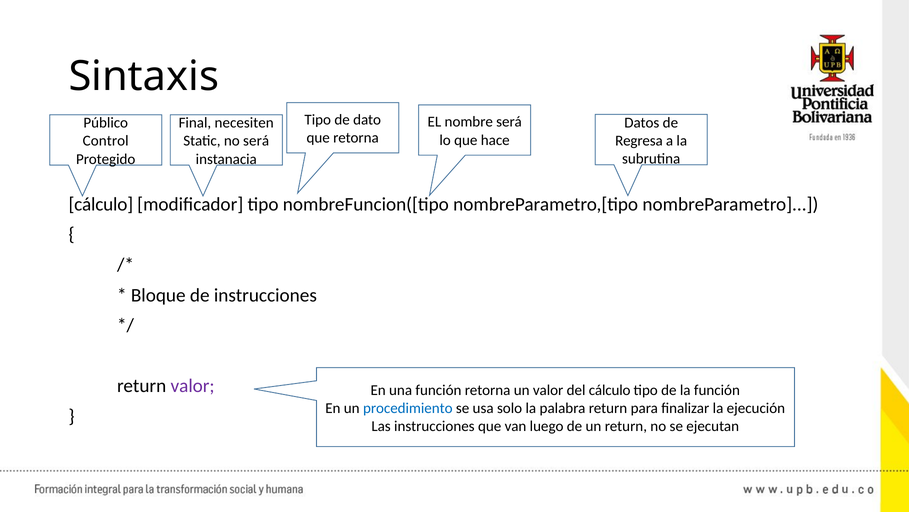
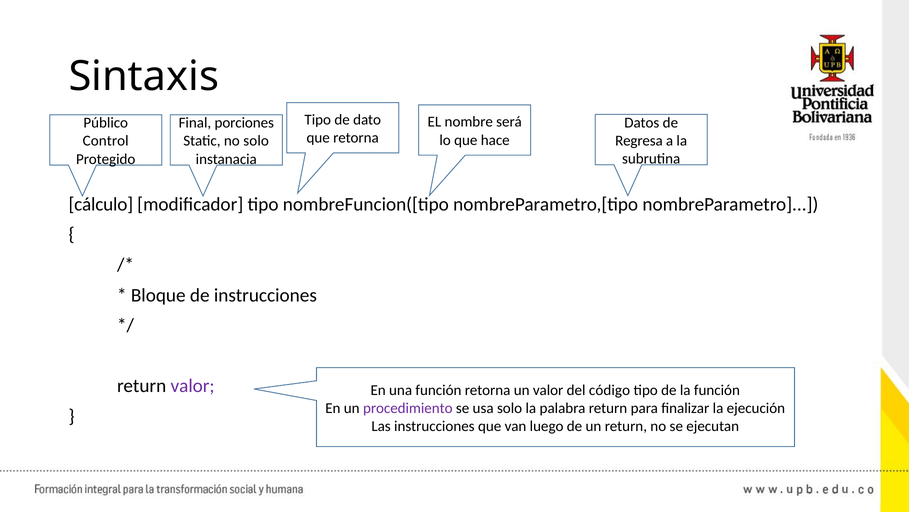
necesiten: necesiten -> porciones
no será: será -> solo
del cálculo: cálculo -> código
procedimiento colour: blue -> purple
